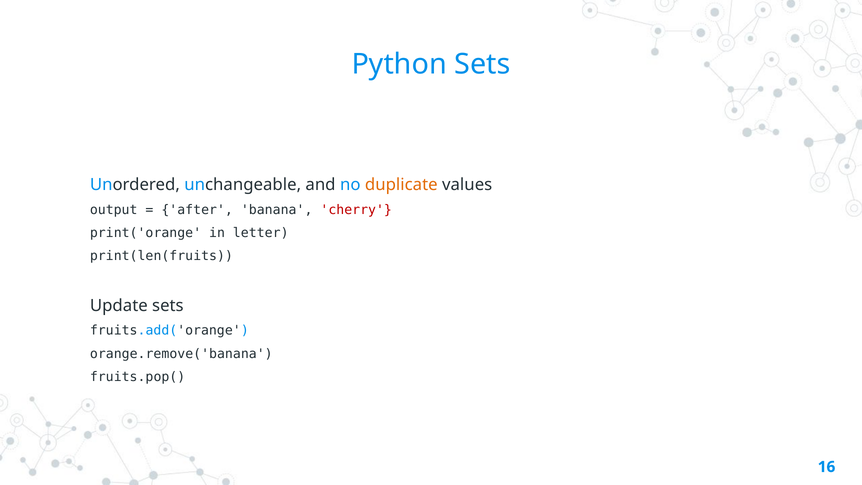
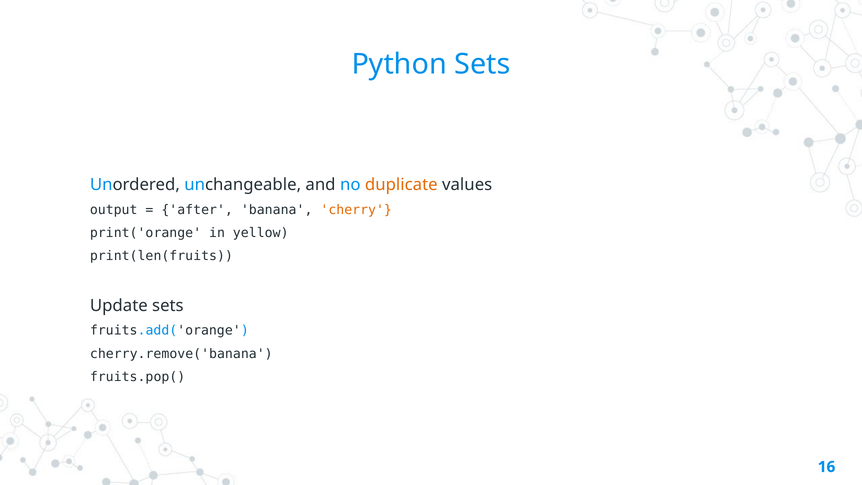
cherry colour: red -> orange
letter: letter -> yellow
orange.remove('banana: orange.remove('banana -> cherry.remove('banana
